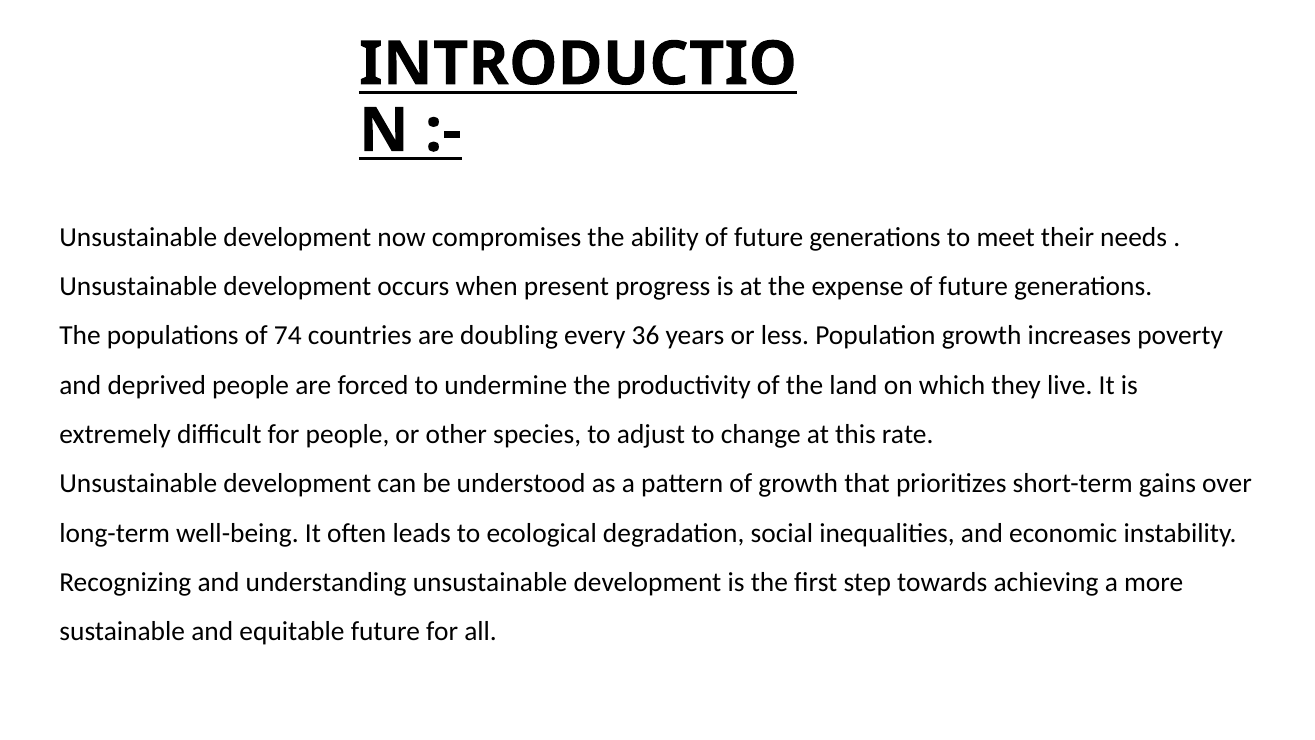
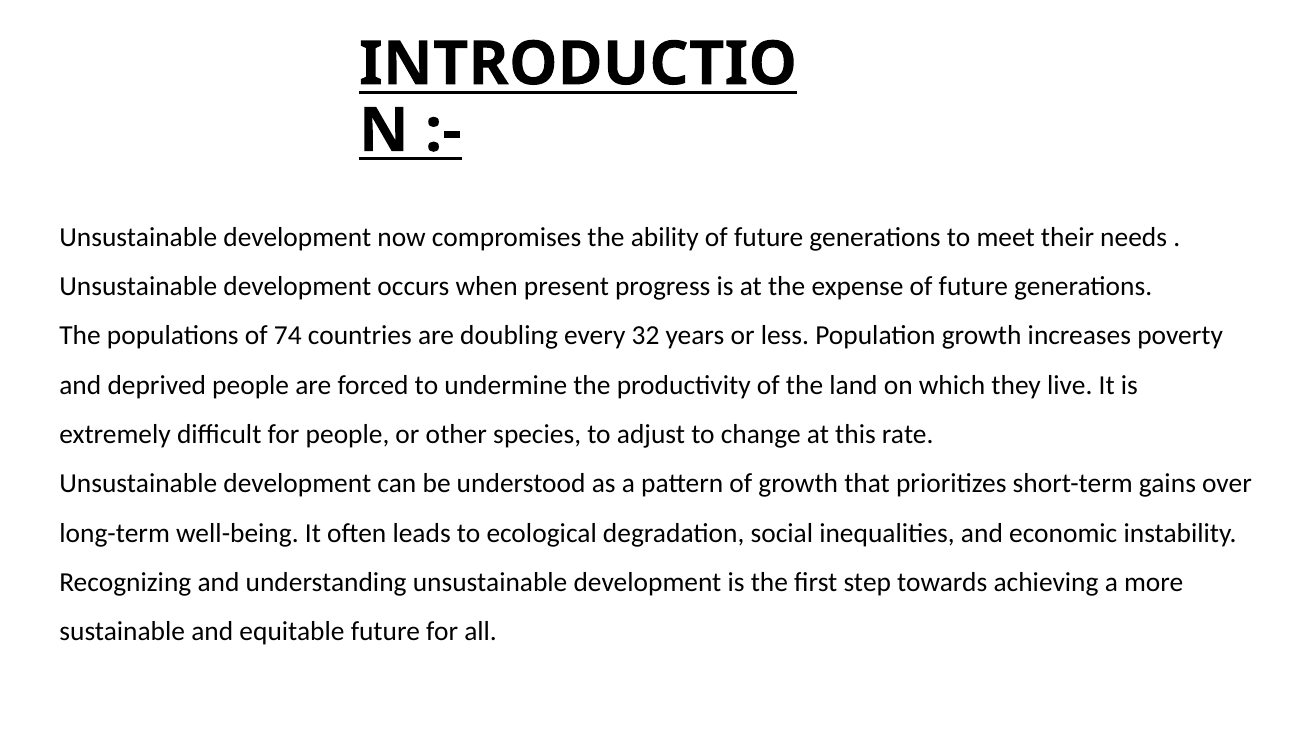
36: 36 -> 32
